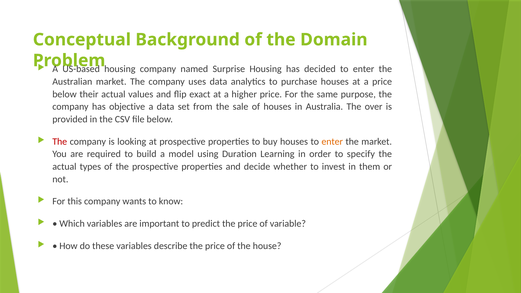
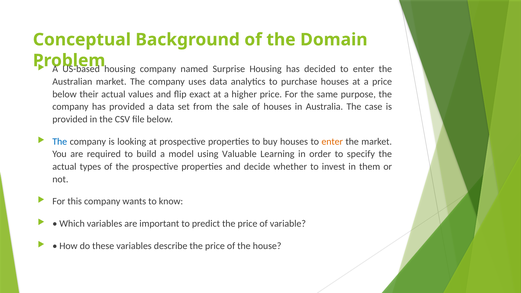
has objective: objective -> provided
over: over -> case
The at (60, 142) colour: red -> blue
Duration: Duration -> Valuable
